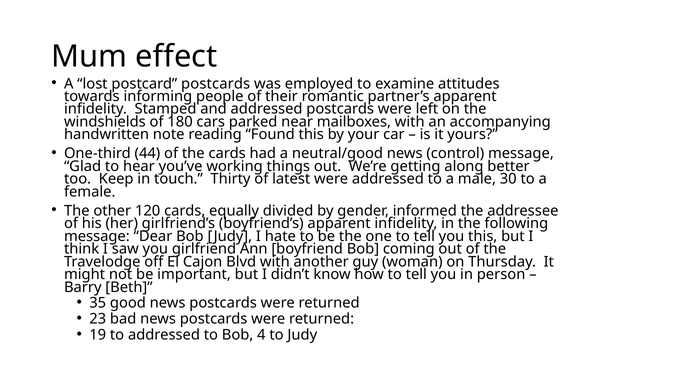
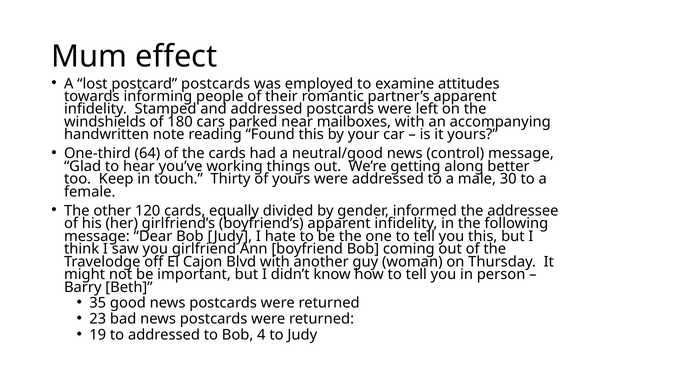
44: 44 -> 64
of latest: latest -> yours
